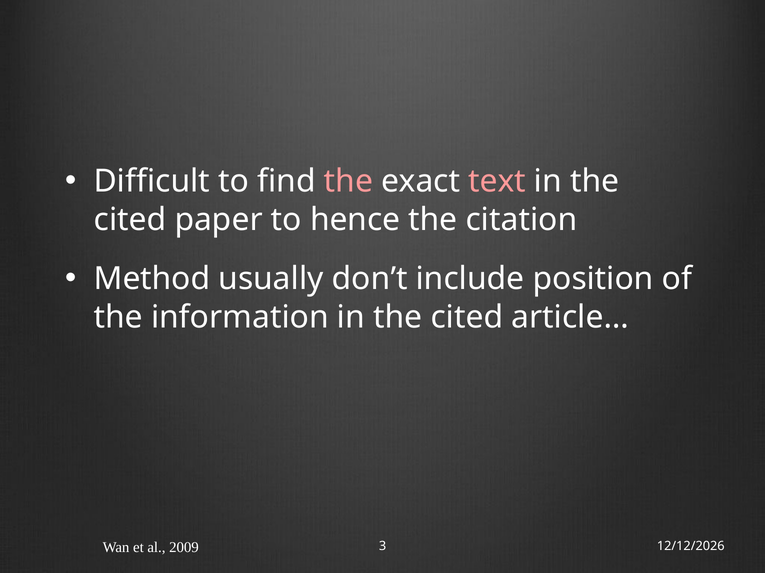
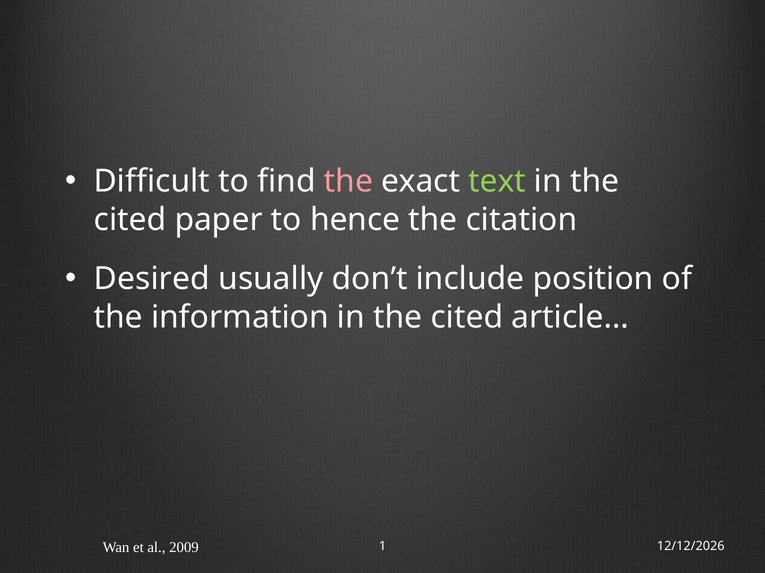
text colour: pink -> light green
Method: Method -> Desired
3: 3 -> 1
